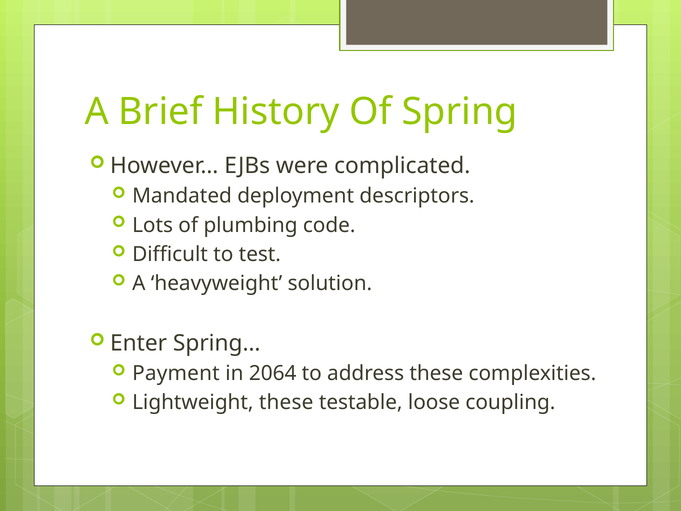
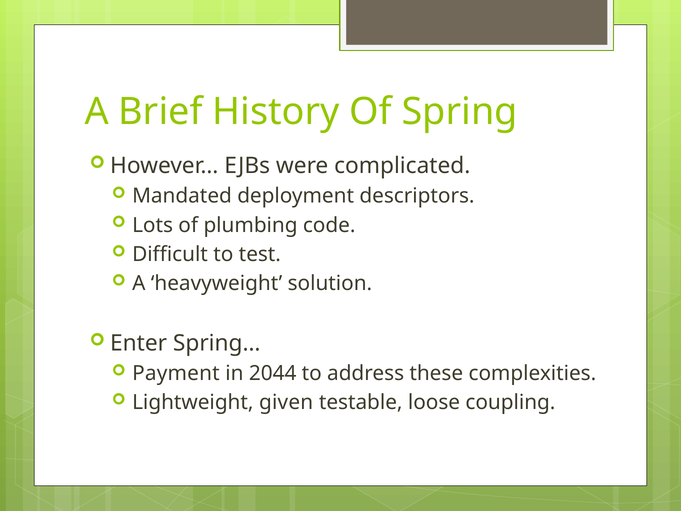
2064: 2064 -> 2044
Lightweight these: these -> given
